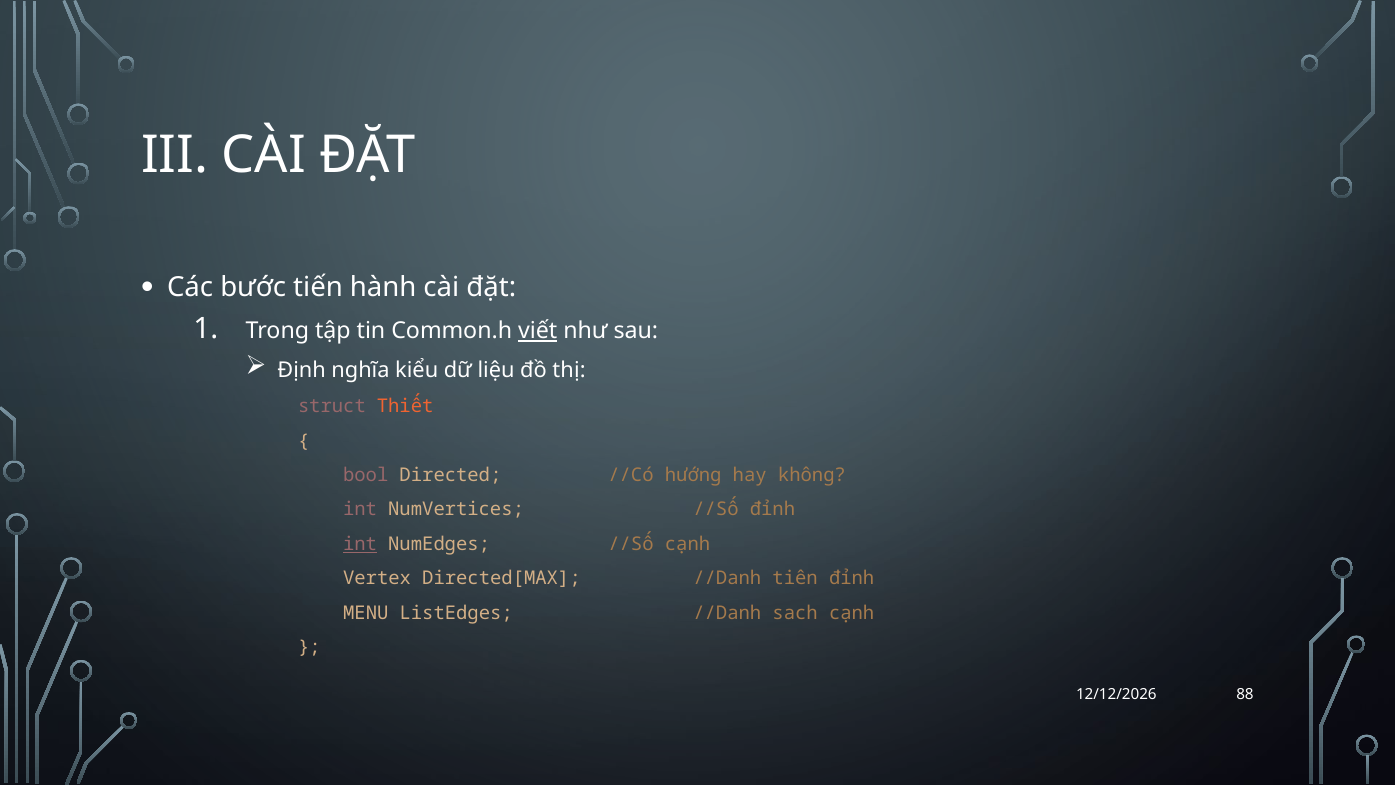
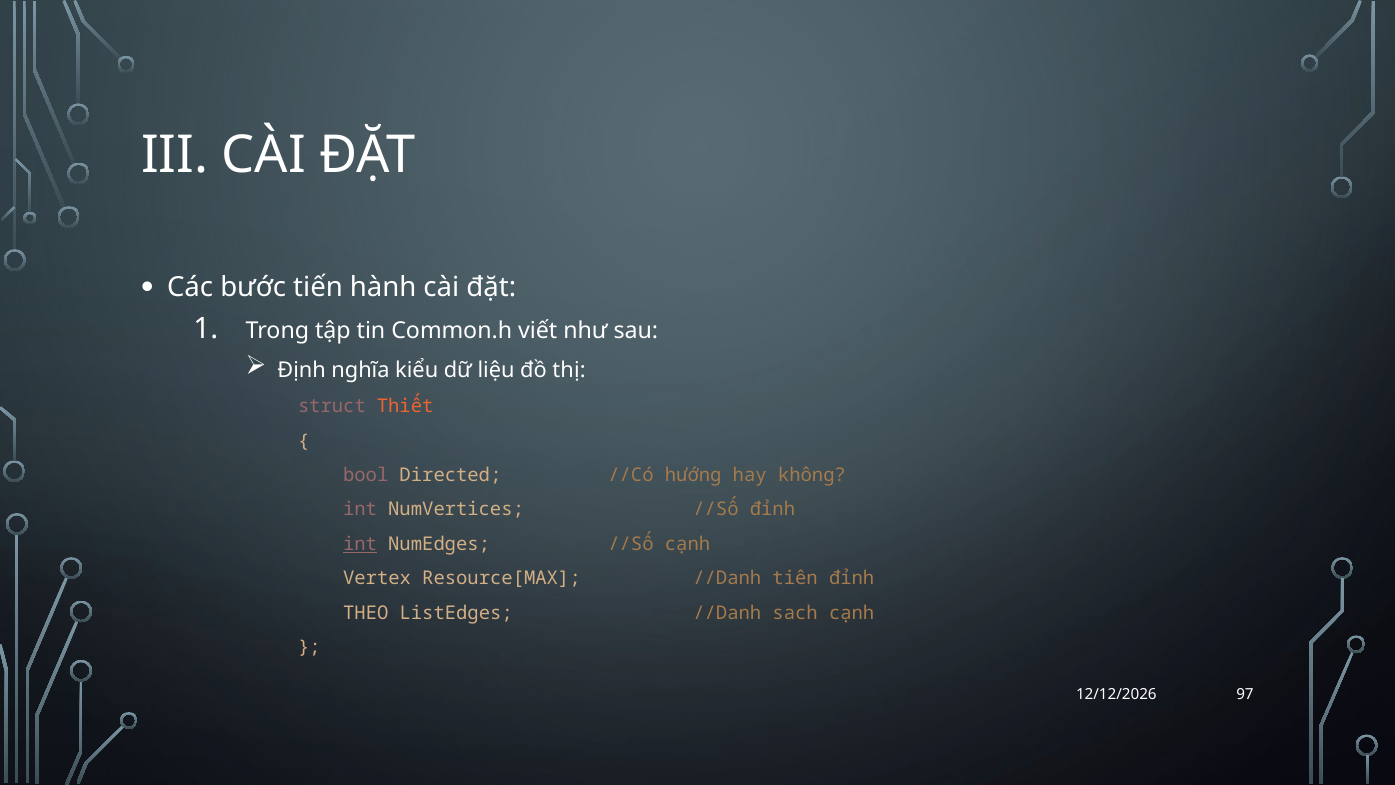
viết underline: present -> none
Directed[MAX: Directed[MAX -> Resource[MAX
MENU: MENU -> THEO
88: 88 -> 97
